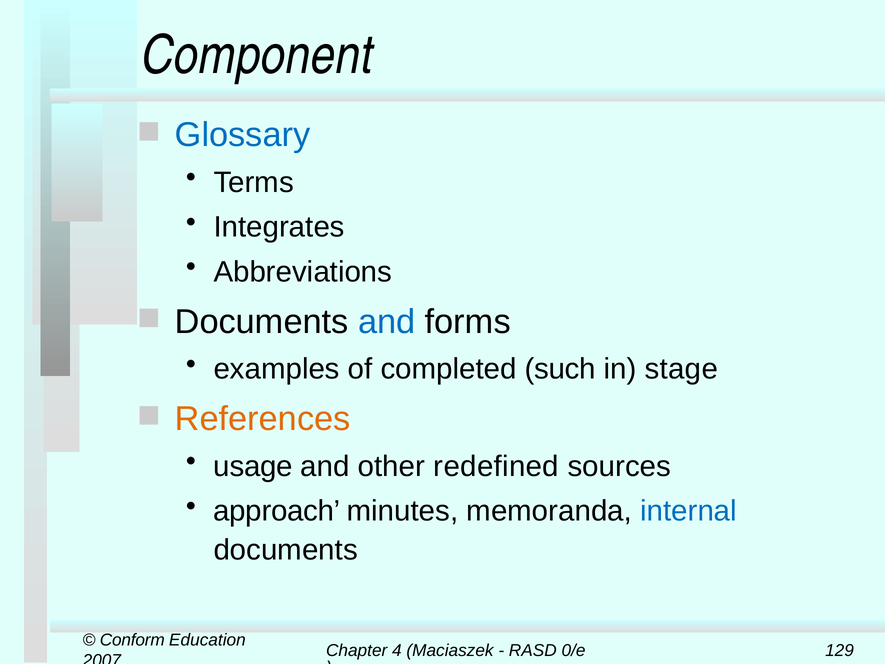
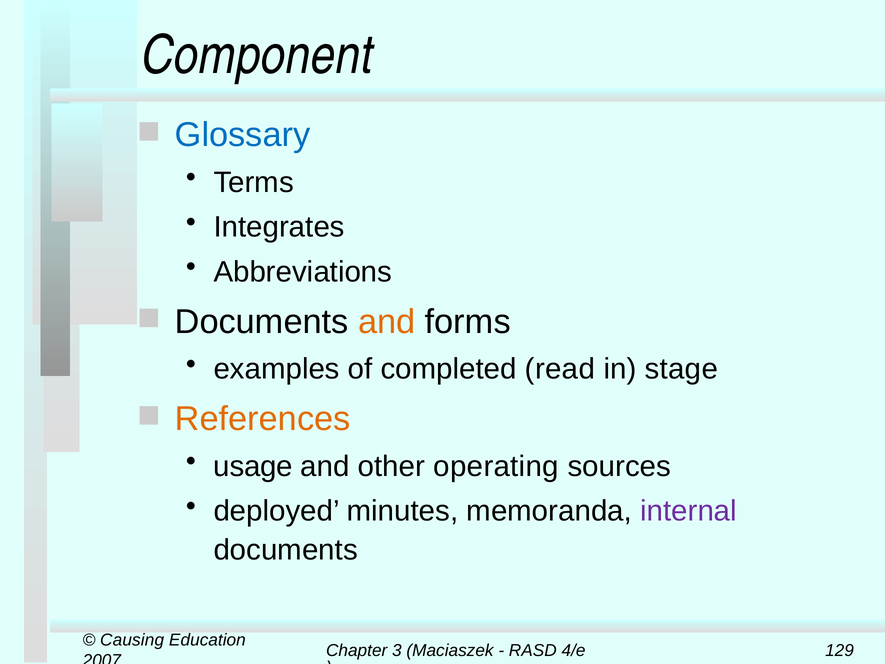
and at (387, 322) colour: blue -> orange
such: such -> read
redefined: redefined -> operating
approach: approach -> deployed
internal colour: blue -> purple
Conform: Conform -> Causing
4: 4 -> 3
0/e: 0/e -> 4/e
